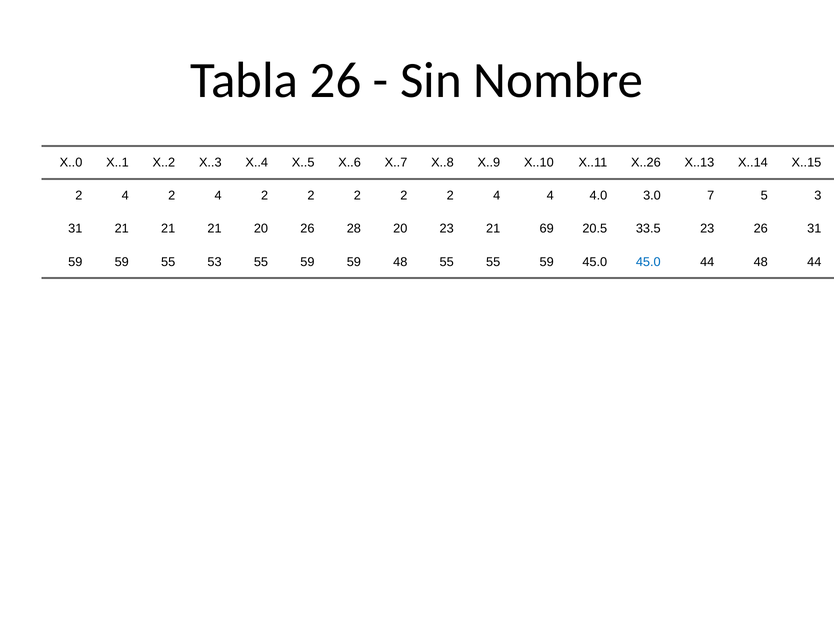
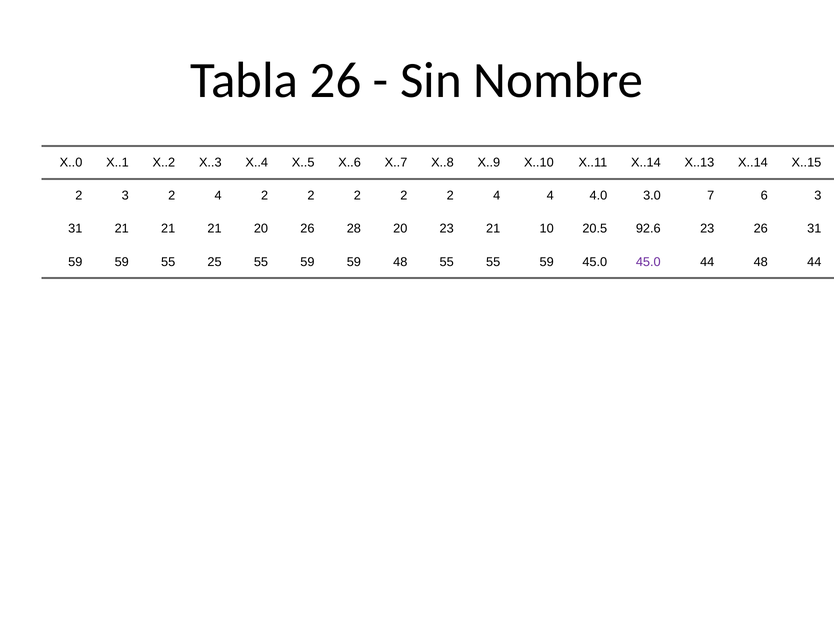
X..11 X..26: X..26 -> X..14
4 at (125, 196): 4 -> 3
3.0 7 5: 5 -> 6
21 69: 69 -> 10
33.5: 33.5 -> 92.6
53: 53 -> 25
45.0 at (648, 262) colour: blue -> purple
